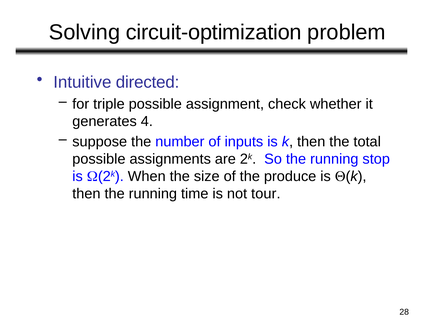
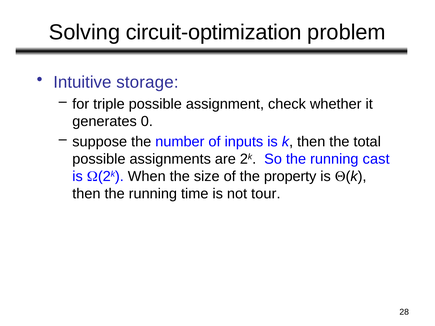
directed: directed -> storage
4: 4 -> 0
stop: stop -> cast
produce: produce -> property
